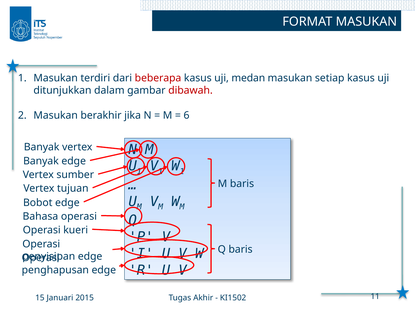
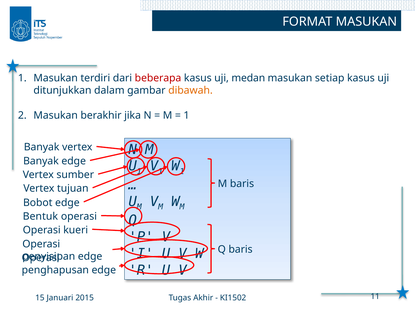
dibawah colour: red -> orange
6 at (187, 115): 6 -> 1
Bahasa: Bahasa -> Bentuk
